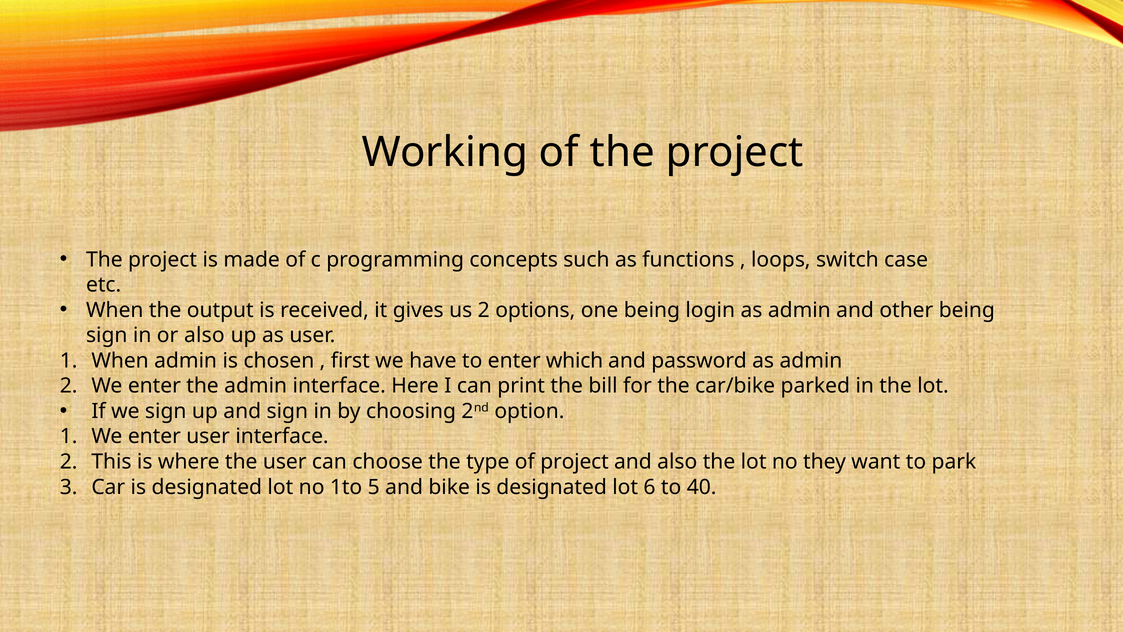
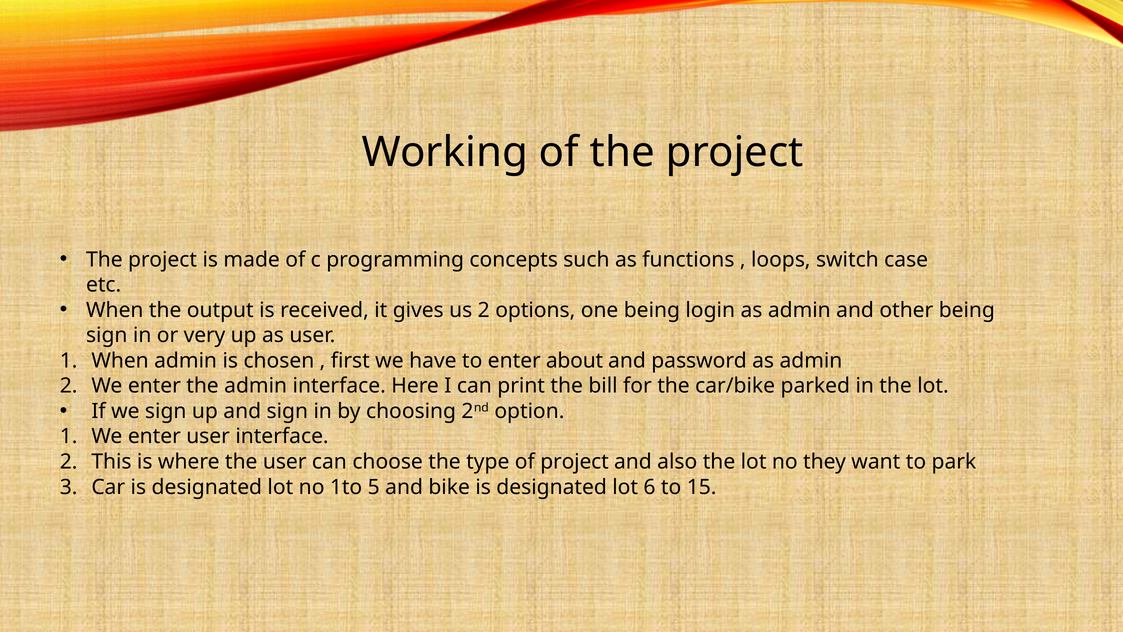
or also: also -> very
which: which -> about
40: 40 -> 15
